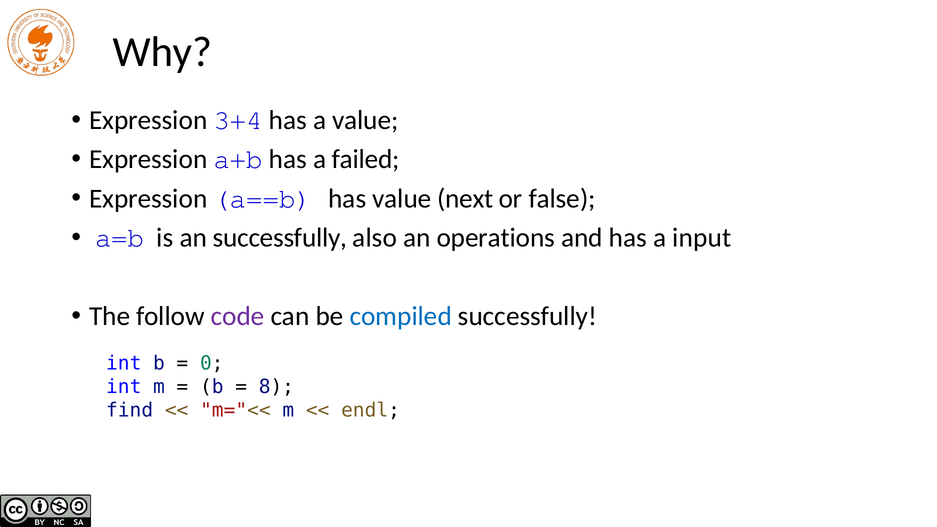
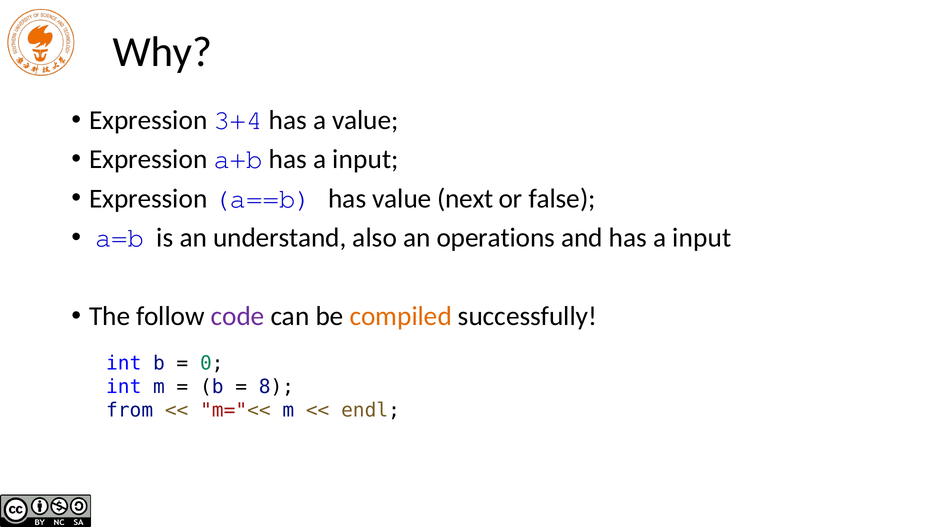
a+b has a failed: failed -> input
an successfully: successfully -> understand
compiled colour: blue -> orange
find: find -> from
